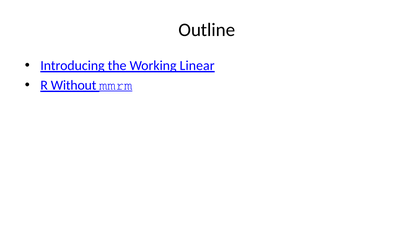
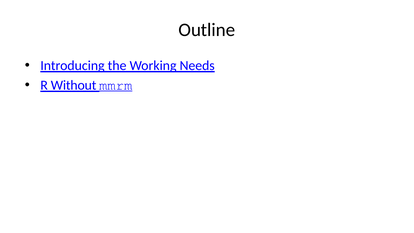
Linear: Linear -> Needs
